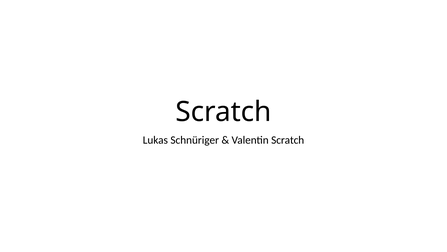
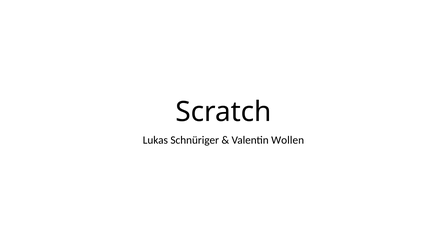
Valentin Scratch: Scratch -> Wollen
